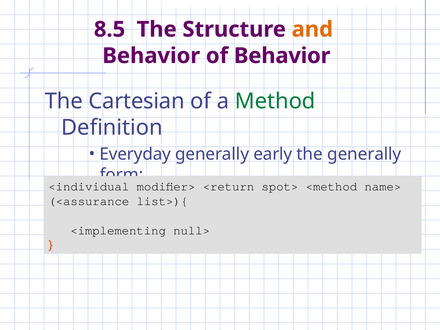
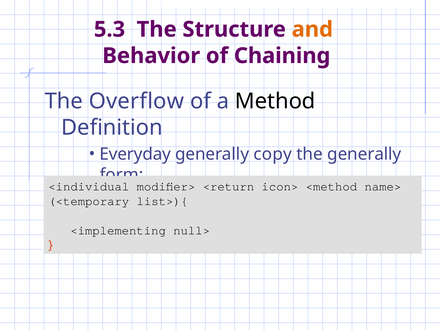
8.5: 8.5 -> 5.3
of Behavior: Behavior -> Chaining
Cartesian: Cartesian -> Overflow
Method colour: green -> black
early: early -> copy
spot>: spot> -> icon>
<assurance: <assurance -> <temporary
